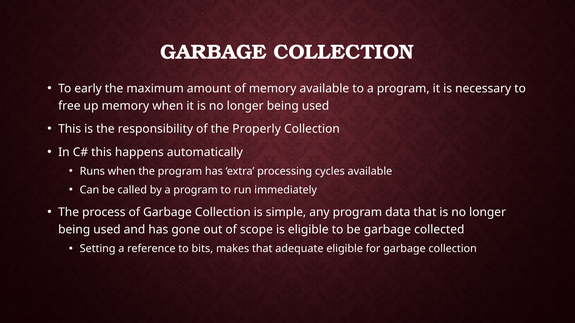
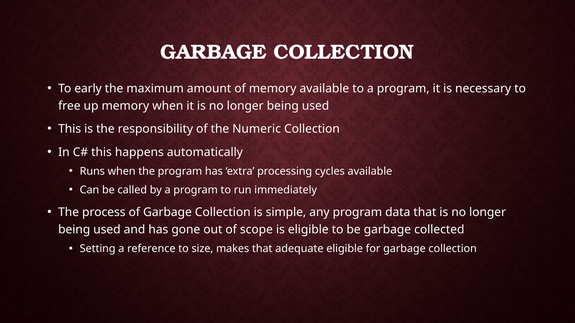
Properly: Properly -> Numeric
bits: bits -> size
